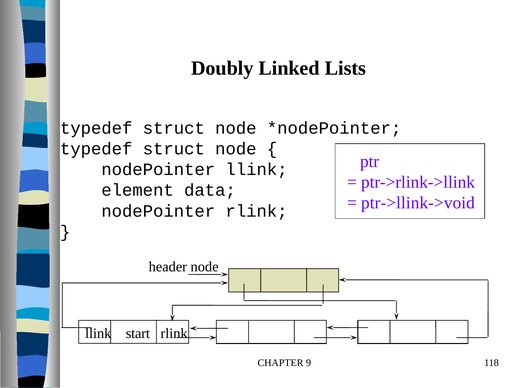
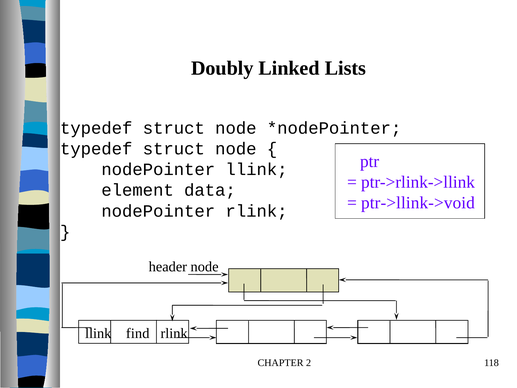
start: start -> find
9: 9 -> 2
